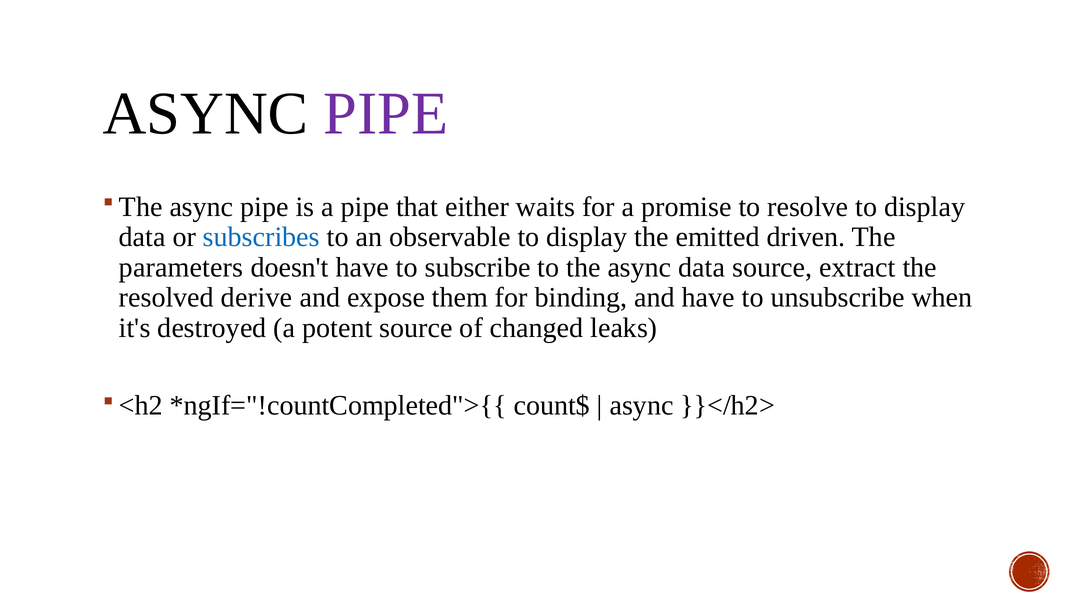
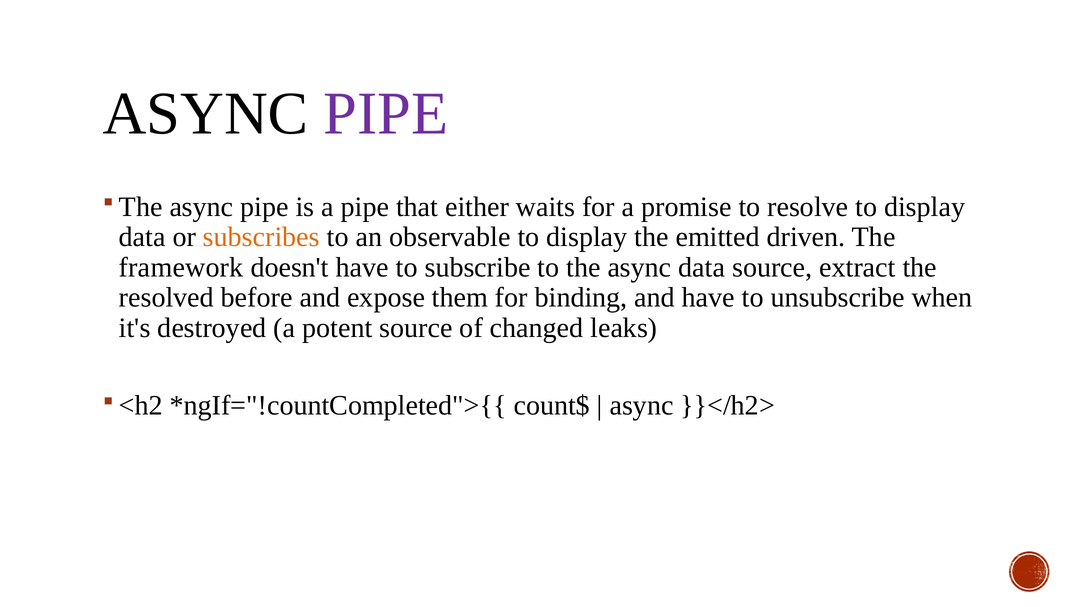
subscribes colour: blue -> orange
parameters: parameters -> framework
derive: derive -> before
